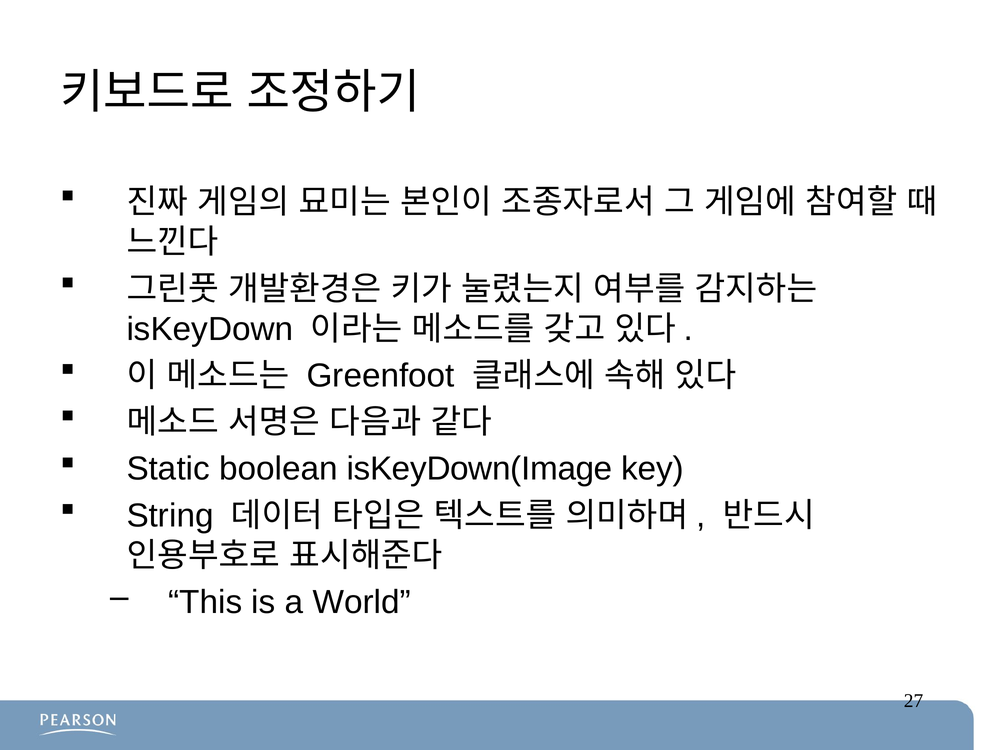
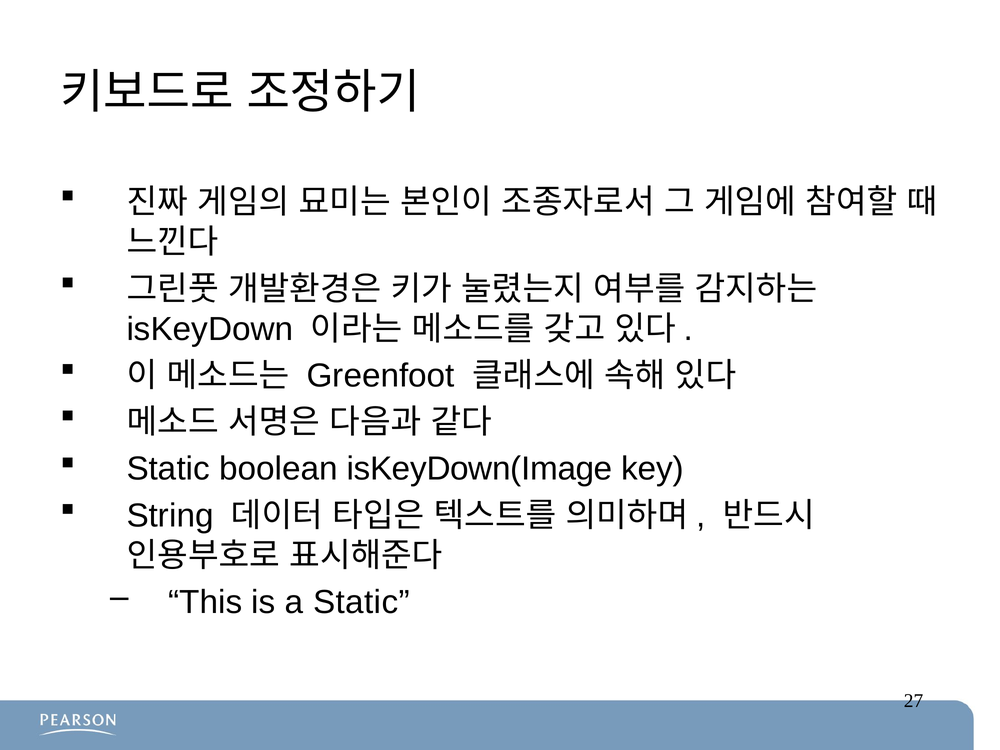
a World: World -> Static
